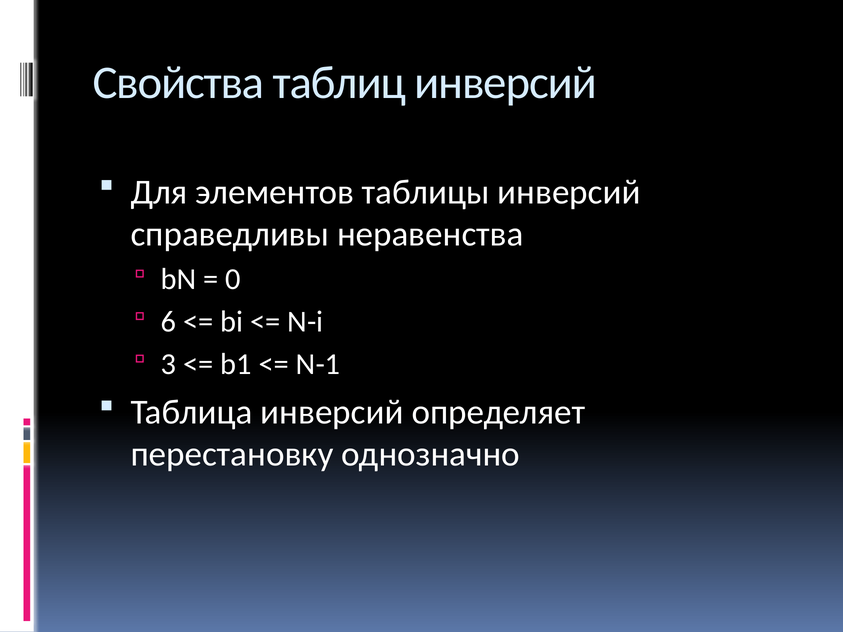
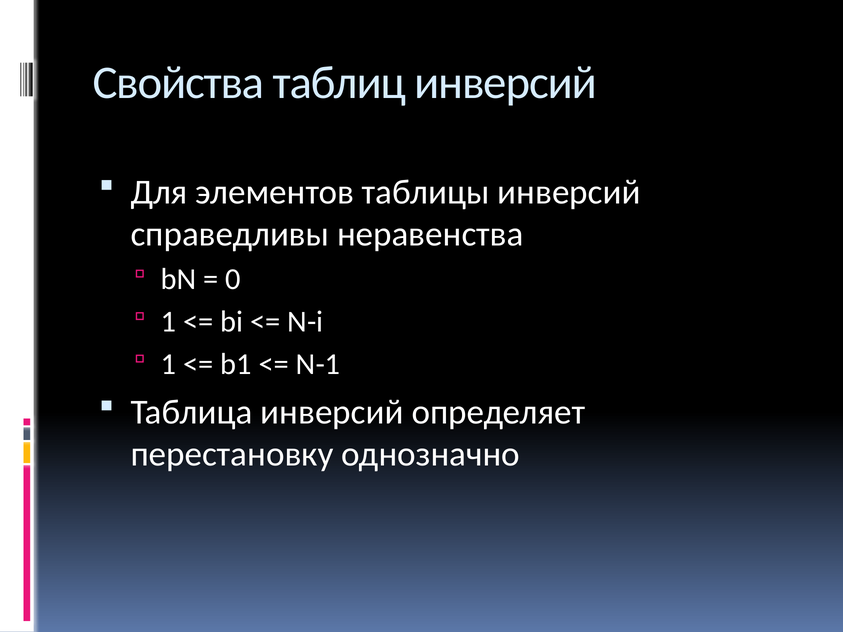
6 at (169, 322): 6 -> 1
3 at (169, 364): 3 -> 1
